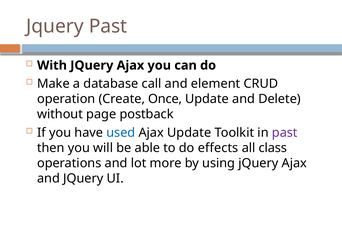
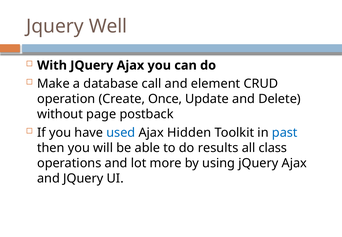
Jquery Past: Past -> Well
Ajax Update: Update -> Hidden
past at (285, 133) colour: purple -> blue
effects: effects -> results
